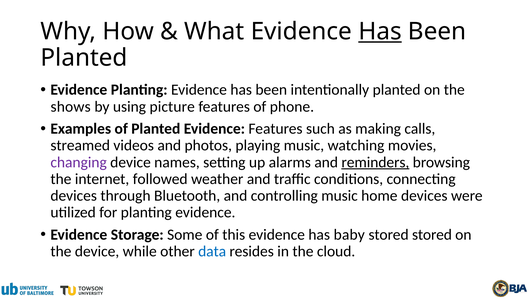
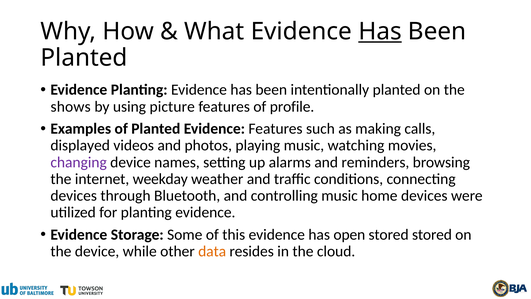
phone: phone -> profile
streamed: streamed -> displayed
reminders underline: present -> none
followed: followed -> weekday
baby: baby -> open
data colour: blue -> orange
